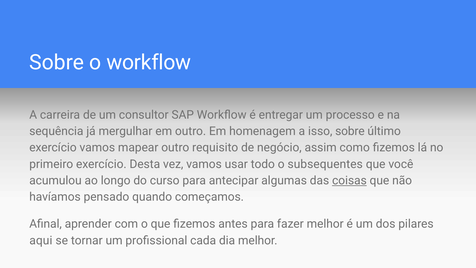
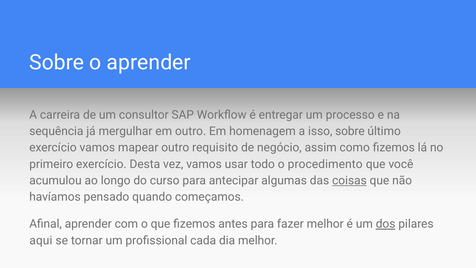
o workflow: workflow -> aprender
subsequentes: subsequentes -> procedimento
dos underline: none -> present
